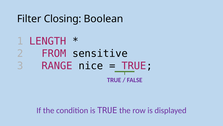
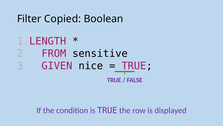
Closing: Closing -> Copied
RANGE: RANGE -> GIVEN
